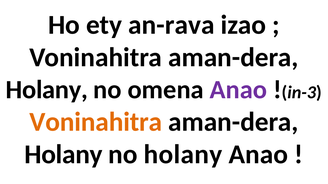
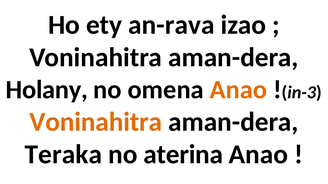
Anao at (238, 90) colour: purple -> orange
Holany at (63, 155): Holany -> Teraka
no holany: holany -> aterina
